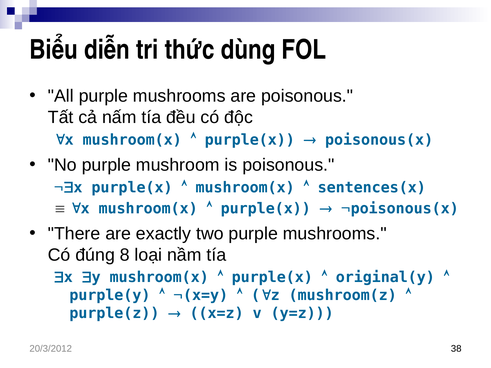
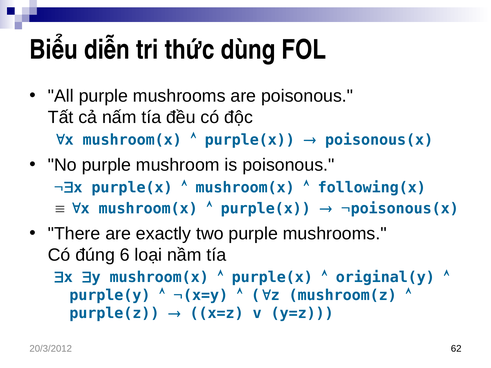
sentences(x: sentences(x -> following(x
8: 8 -> 6
38: 38 -> 62
